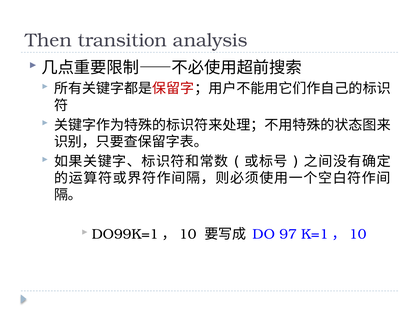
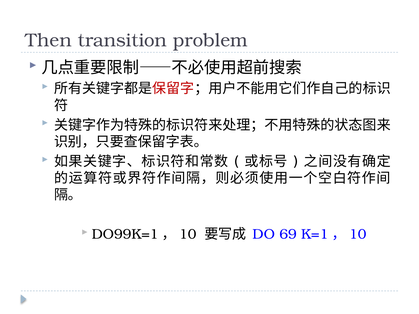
analysis: analysis -> problem
97: 97 -> 69
